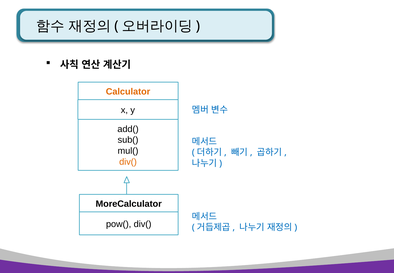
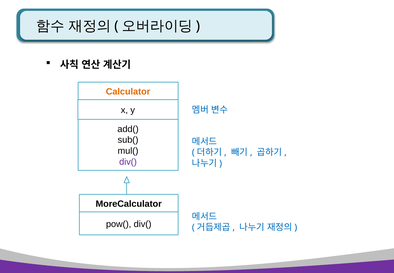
div( at (128, 162) colour: orange -> purple
